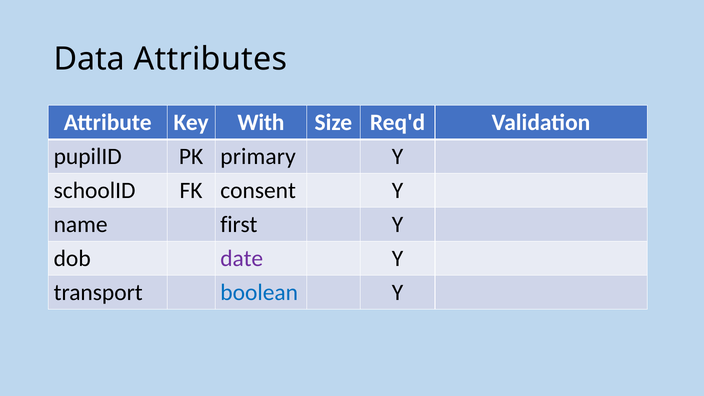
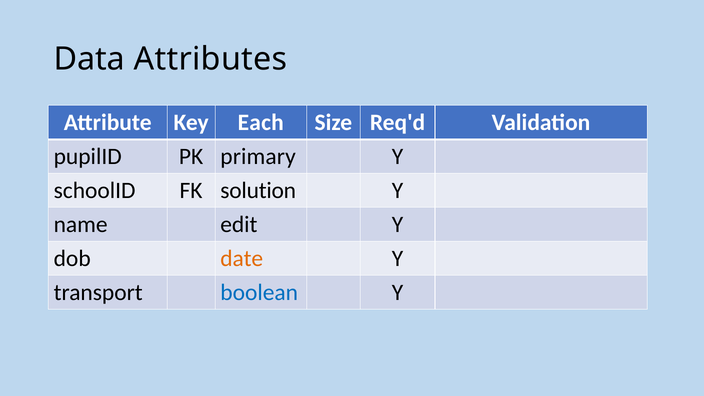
With: With -> Each
consent: consent -> solution
first: first -> edit
date colour: purple -> orange
